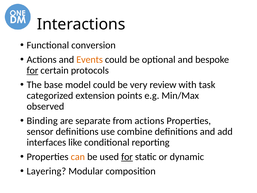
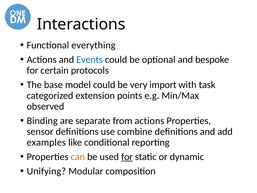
conversion: conversion -> everything
Events colour: orange -> blue
for at (32, 70) underline: present -> none
review: review -> import
interfaces: interfaces -> examples
Layering: Layering -> Unifying
